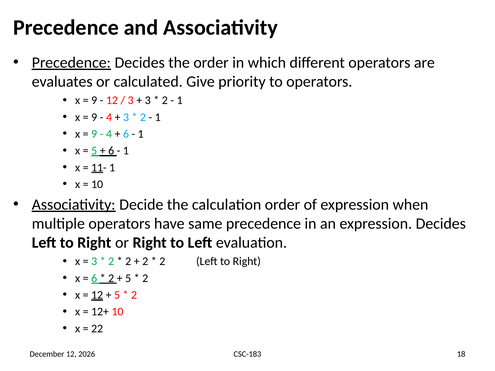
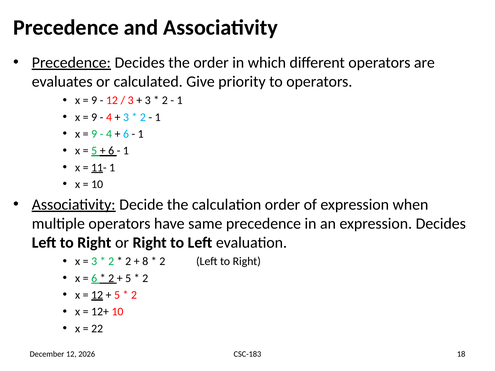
2 at (145, 262): 2 -> 8
